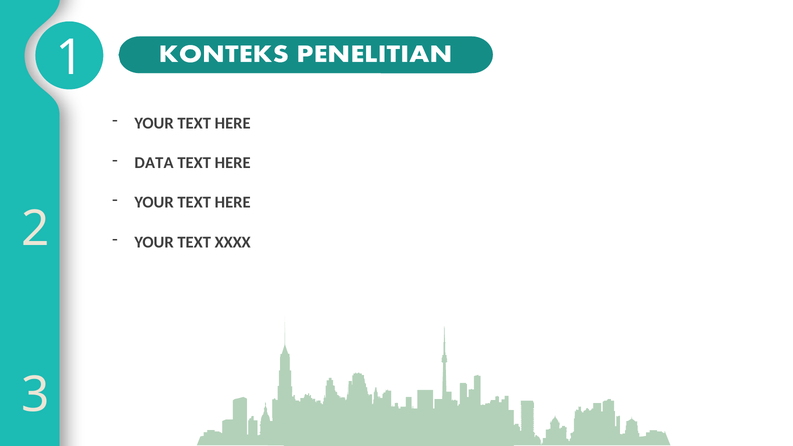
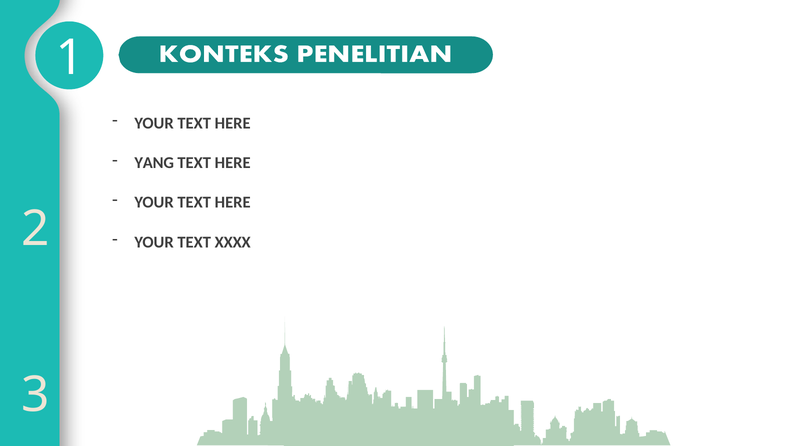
DATA: DATA -> YANG
